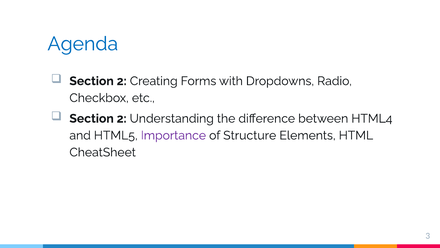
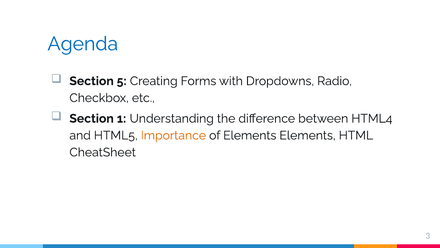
2 at (122, 81): 2 -> 5
2 at (122, 118): 2 -> 1
Importance colour: purple -> orange
of Structure: Structure -> Elements
